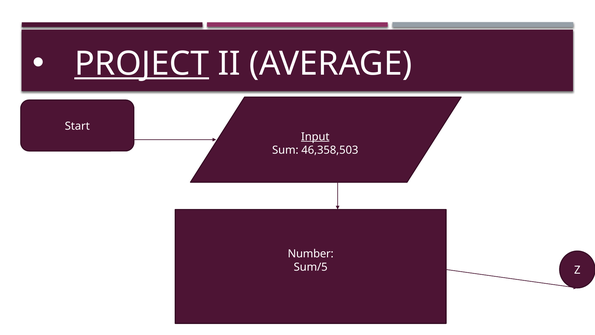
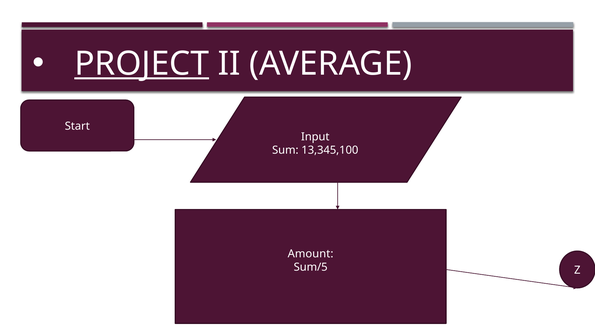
Input underline: present -> none
46,358,503: 46,358,503 -> 13,345,100
Number: Number -> Amount
